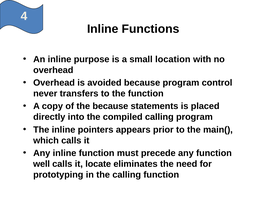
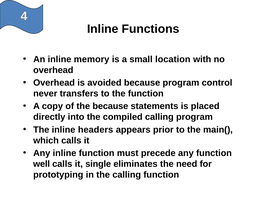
purpose: purpose -> memory
pointers: pointers -> headers
locate: locate -> single
